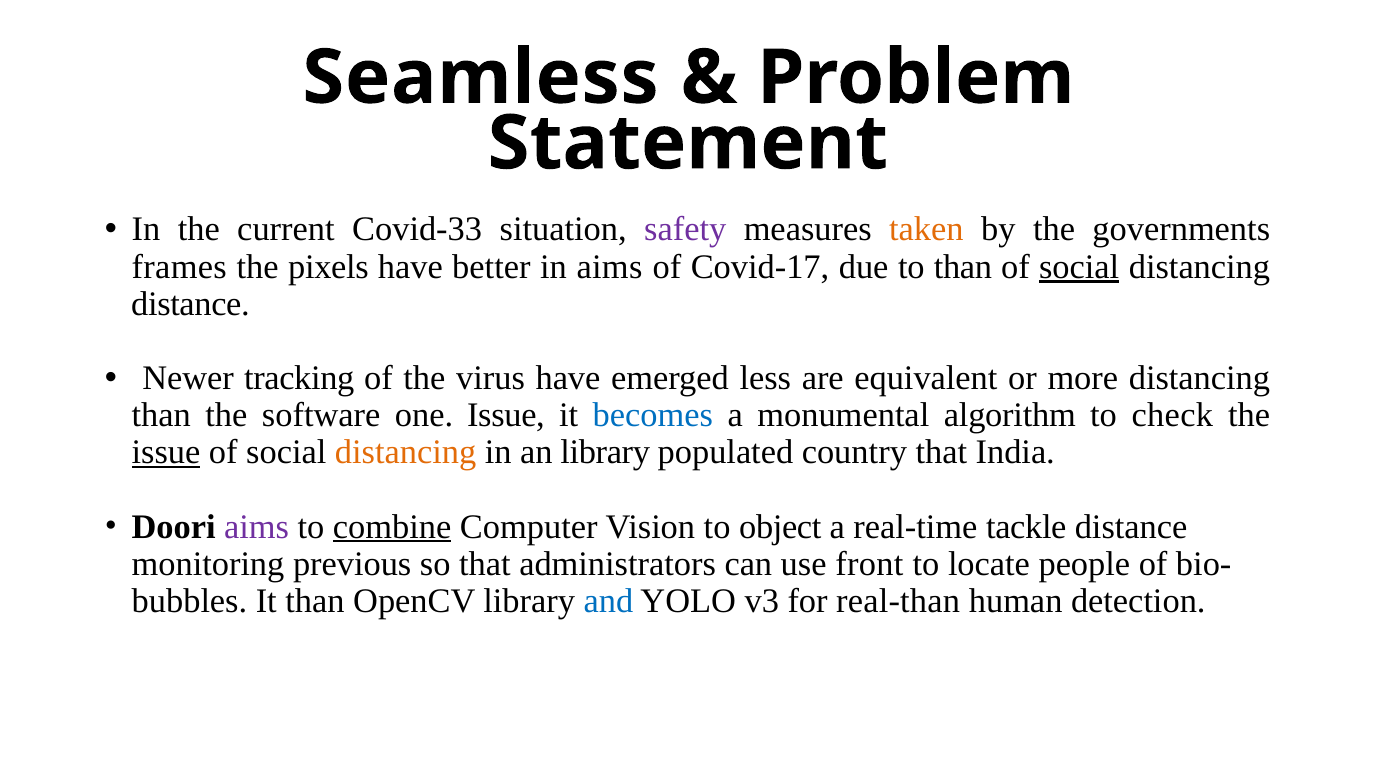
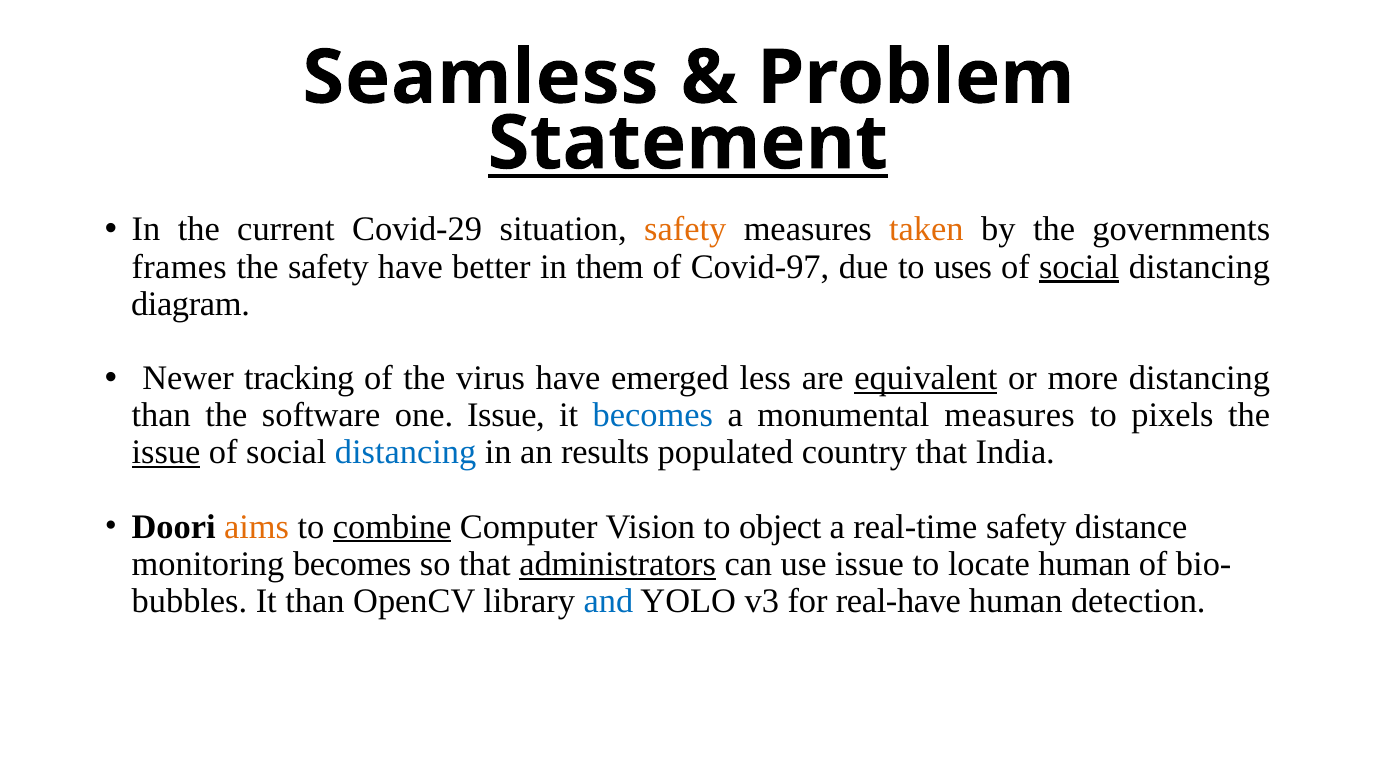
Statement underline: none -> present
Covid-33: Covid-33 -> Covid-29
safety at (685, 230) colour: purple -> orange
the pixels: pixels -> safety
in aims: aims -> them
Covid-17: Covid-17 -> Covid-97
to than: than -> uses
distance at (190, 304): distance -> diagram
equivalent underline: none -> present
monumental algorithm: algorithm -> measures
check: check -> pixels
distancing at (406, 452) colour: orange -> blue
an library: library -> results
aims at (257, 527) colour: purple -> orange
real-time tackle: tackle -> safety
monitoring previous: previous -> becomes
administrators underline: none -> present
use front: front -> issue
locate people: people -> human
real-than: real-than -> real-have
